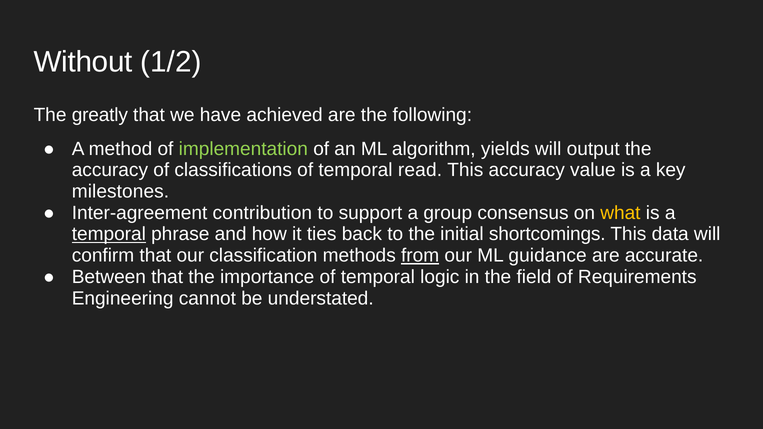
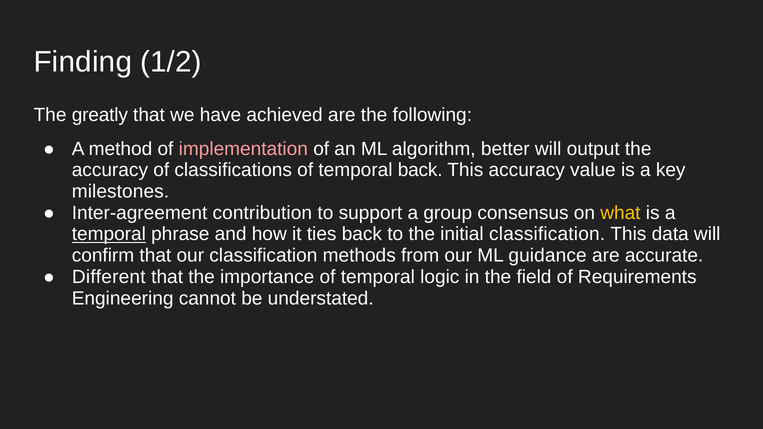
Without: Without -> Finding
implementation colour: light green -> pink
yields: yields -> better
temporal read: read -> back
initial shortcomings: shortcomings -> classification
from underline: present -> none
Between: Between -> Different
